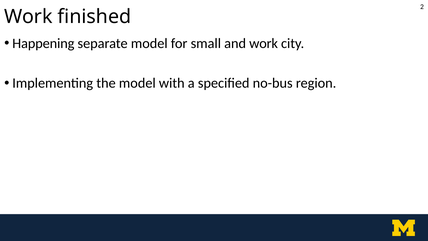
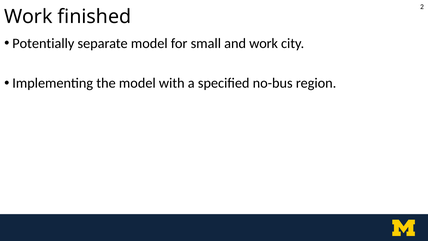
Happening: Happening -> Potentially
